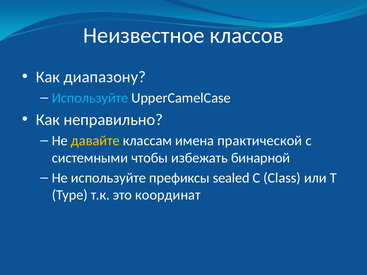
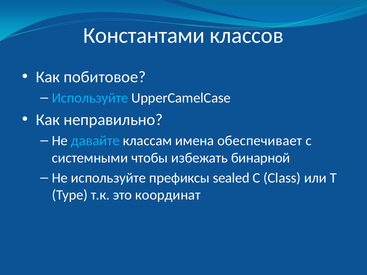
Неизвестное: Неизвестное -> Константами
диапазону: диапазону -> побитовое
давайте colour: yellow -> light blue
практической: практической -> обеспечивает
